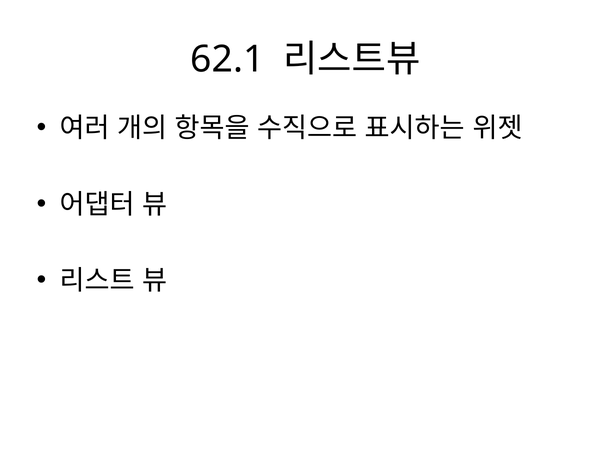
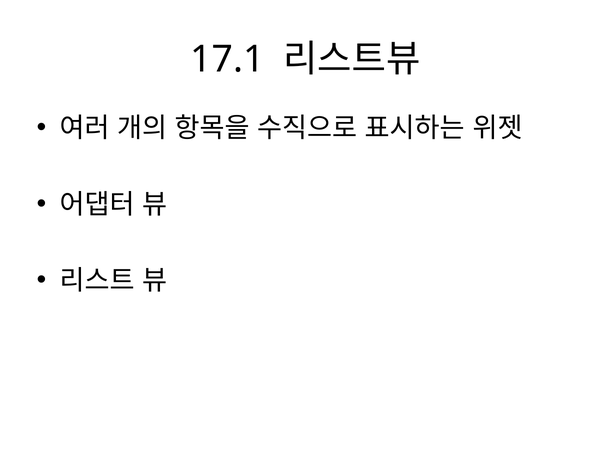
62.1: 62.1 -> 17.1
